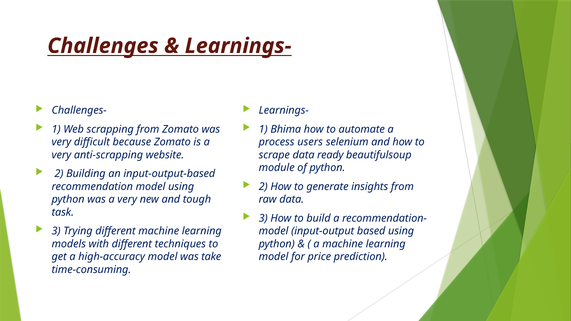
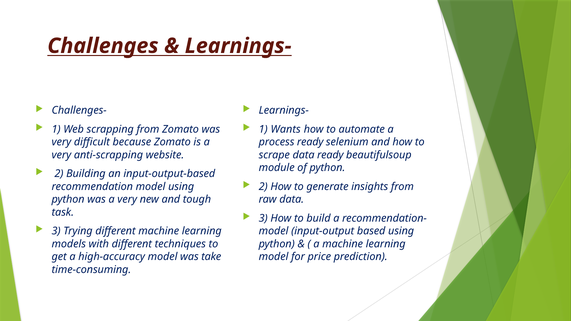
Bhima: Bhima -> Wants
process users: users -> ready
